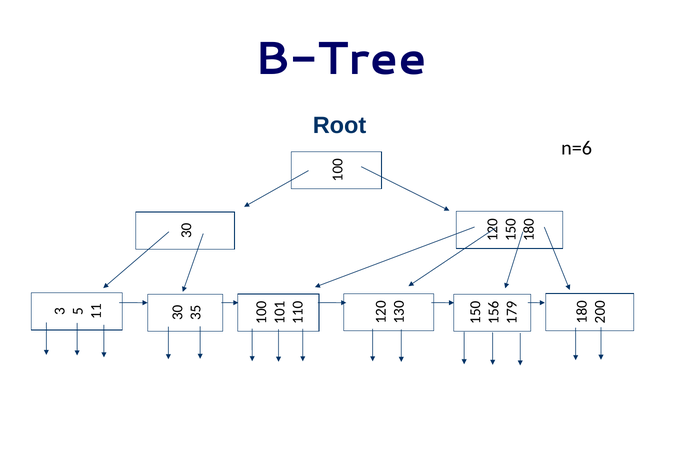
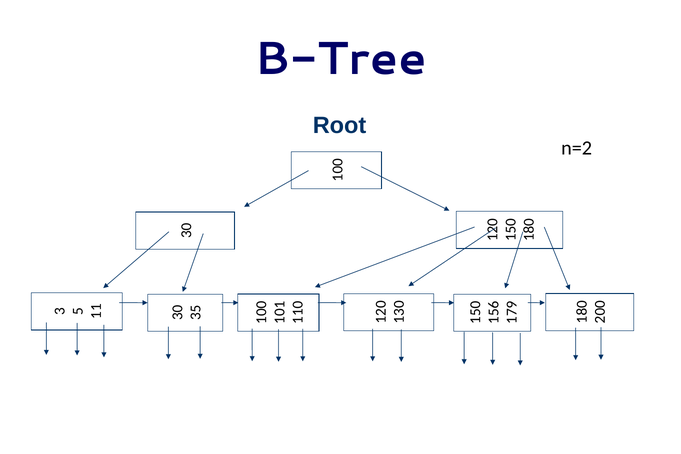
n=6: n=6 -> n=2
